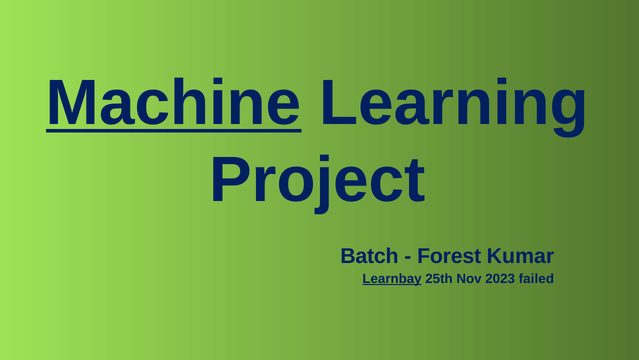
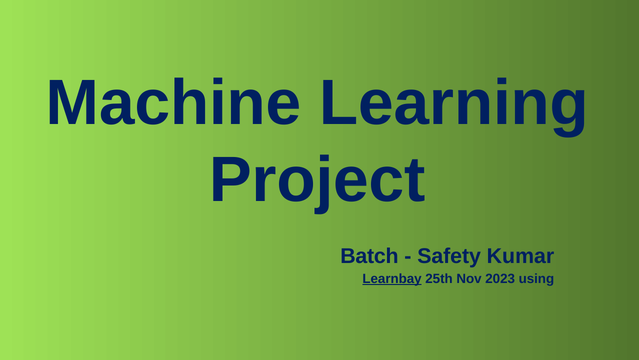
Machine underline: present -> none
Forest: Forest -> Safety
failed: failed -> using
